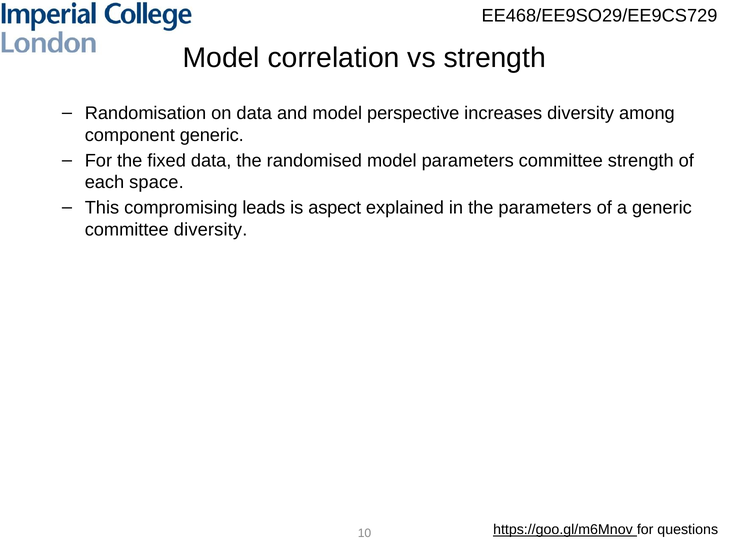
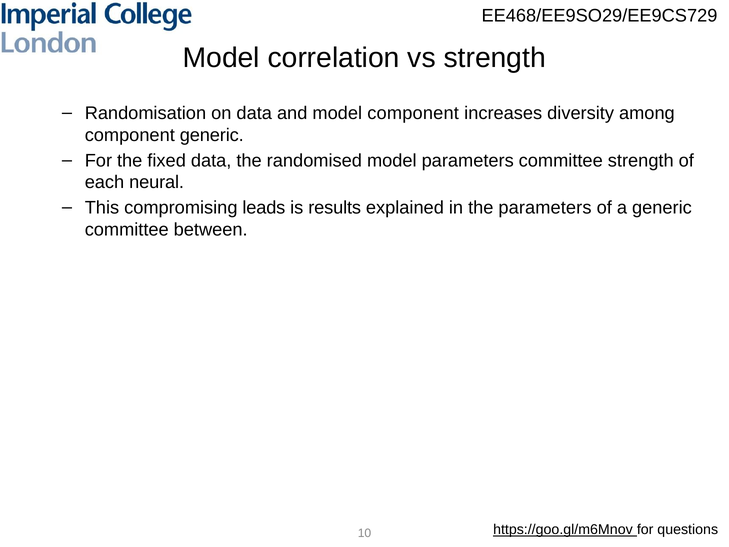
model perspective: perspective -> component
space: space -> neural
aspect: aspect -> results
committee diversity: diversity -> between
